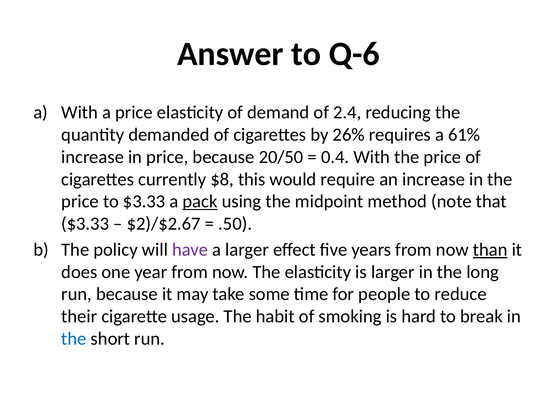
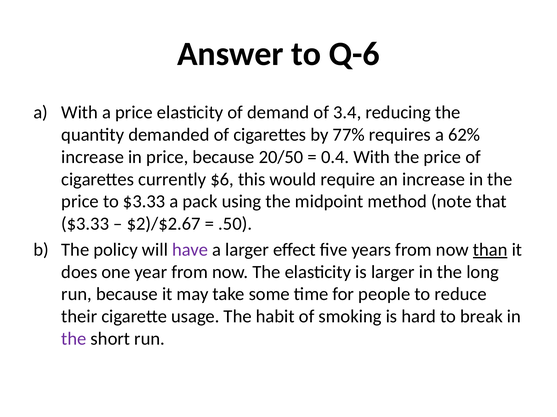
2.4: 2.4 -> 3.4
26%: 26% -> 77%
61%: 61% -> 62%
$8: $8 -> $6
pack underline: present -> none
the at (74, 339) colour: blue -> purple
